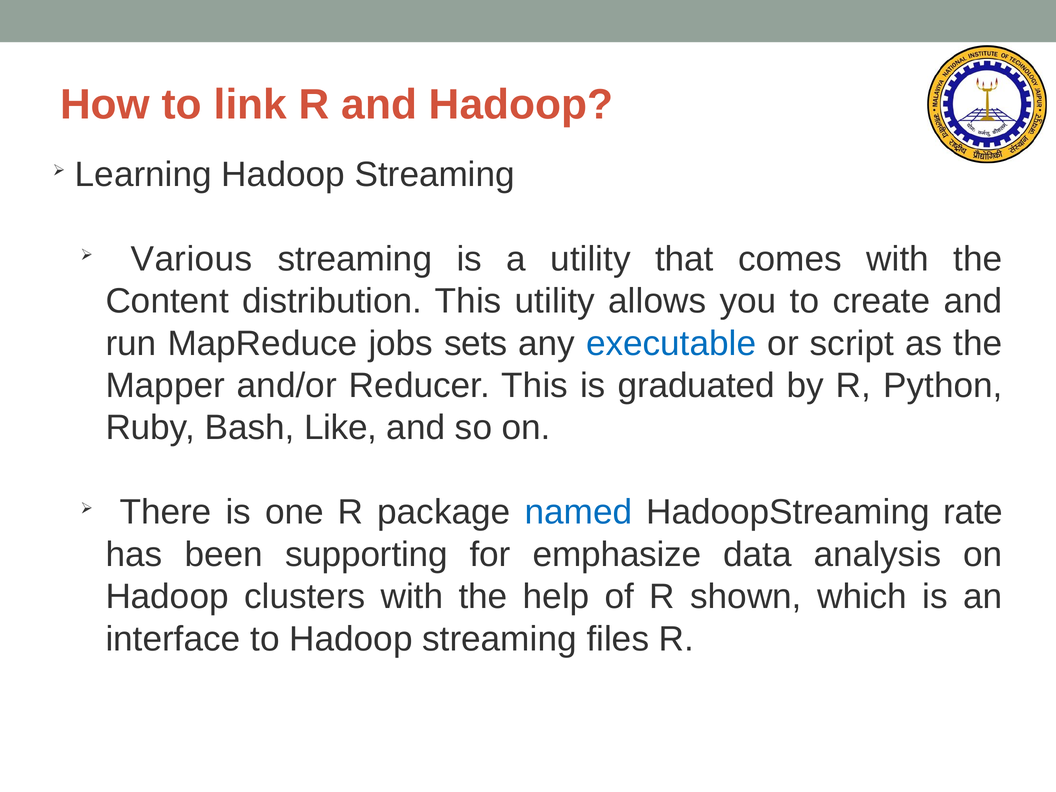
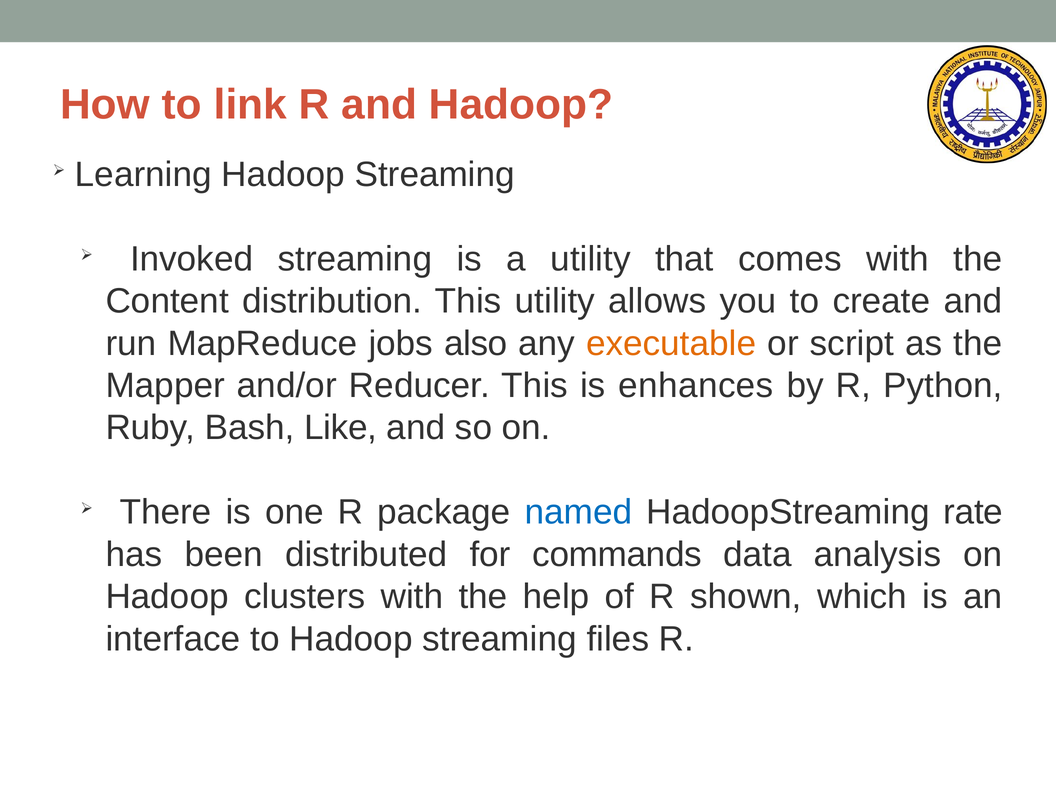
Various: Various -> Invoked
sets: sets -> also
executable colour: blue -> orange
graduated: graduated -> enhances
supporting: supporting -> distributed
emphasize: emphasize -> commands
